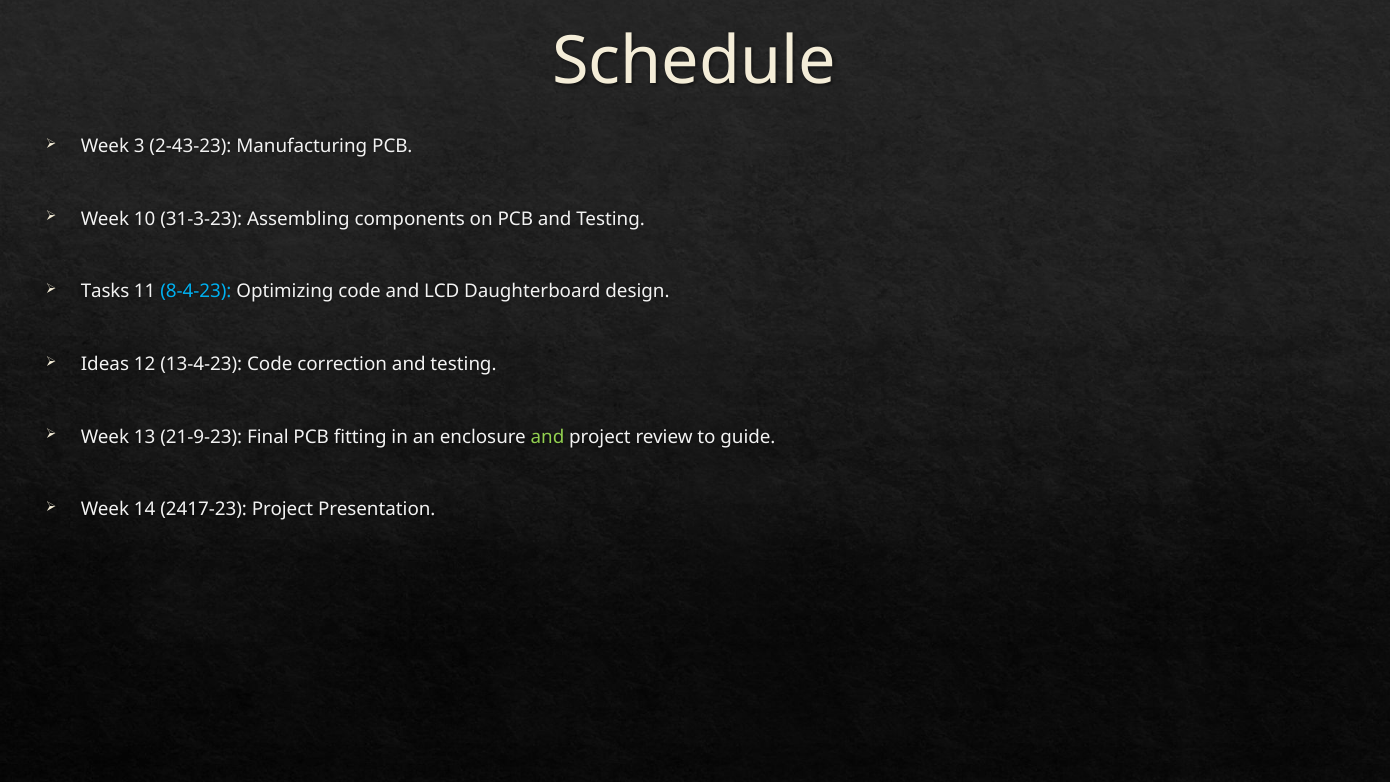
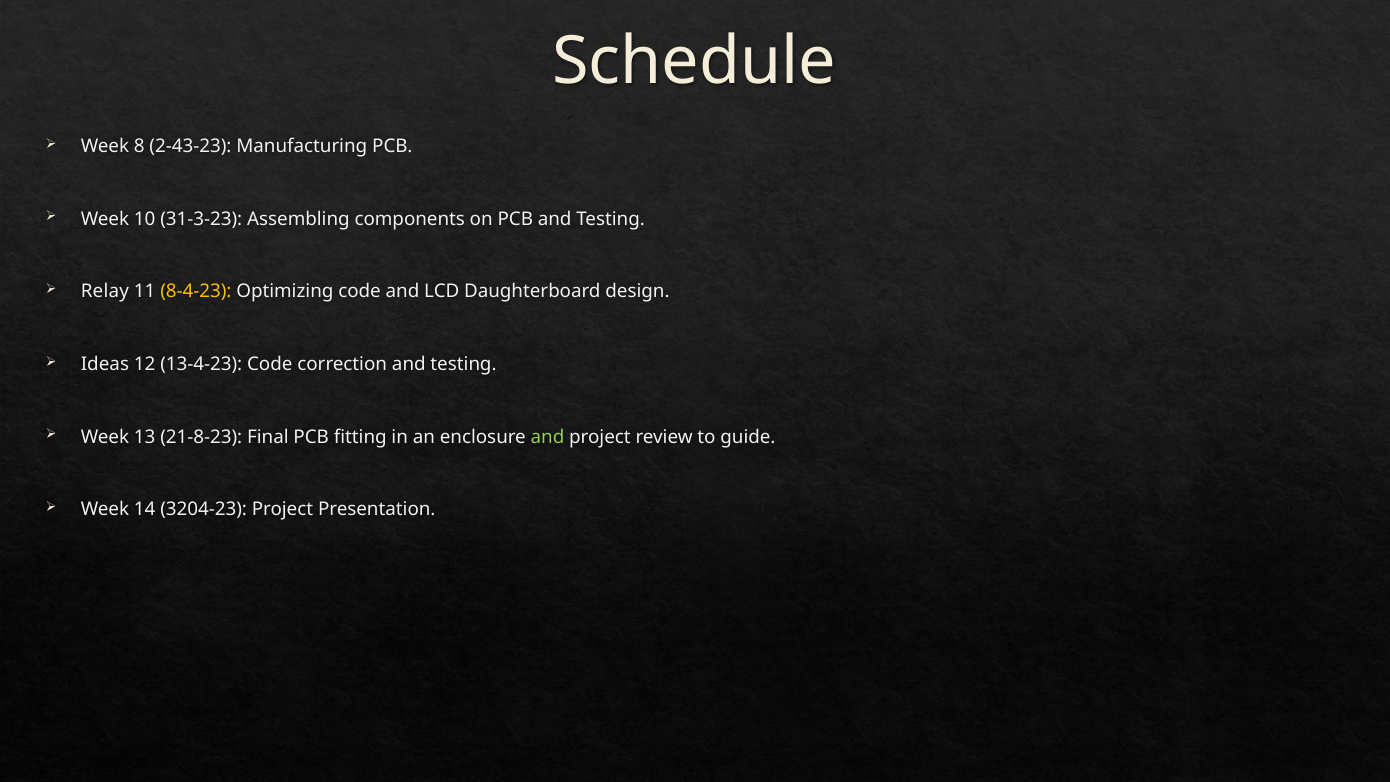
3: 3 -> 8
Tasks: Tasks -> Relay
8-4-23 colour: light blue -> yellow
21-9-23: 21-9-23 -> 21-8-23
2417-23: 2417-23 -> 3204-23
